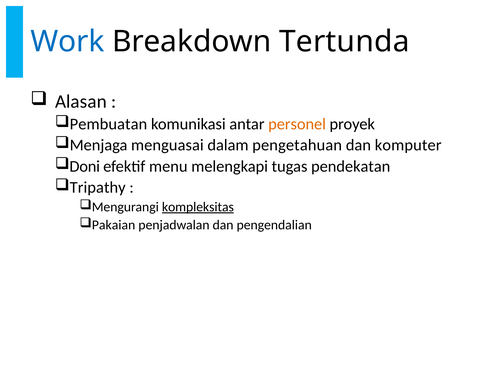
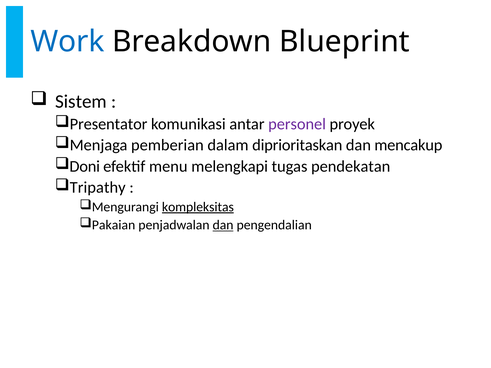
Tertunda: Tertunda -> Blueprint
Alasan: Alasan -> Sistem
Pembuatan: Pembuatan -> Presentator
personel colour: orange -> purple
menguasai: menguasai -> pemberian
pengetahuan: pengetahuan -> diprioritaskan
komputer: komputer -> mencakup
dan at (223, 225) underline: none -> present
